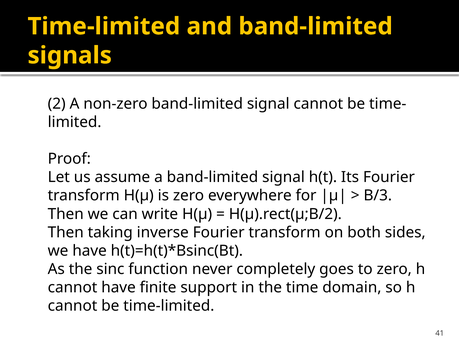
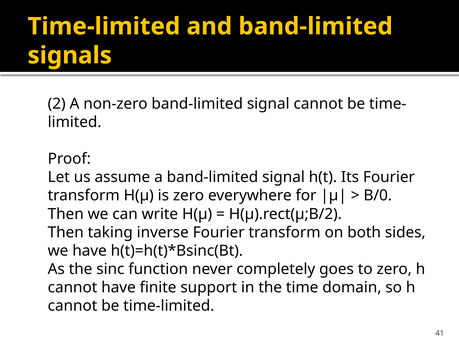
B/3: B/3 -> B/0
